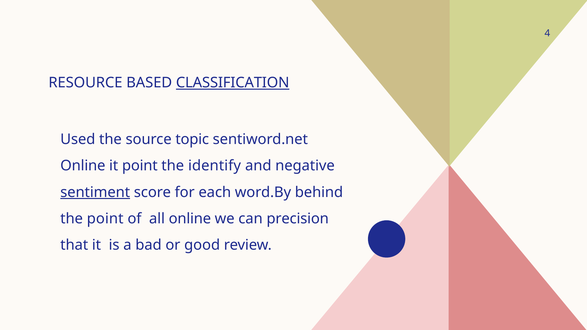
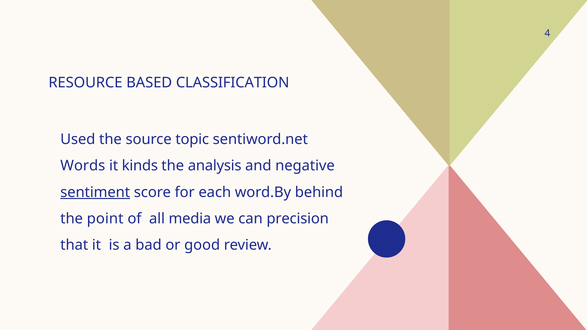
CLASSIFICATION underline: present -> none
Online at (83, 166): Online -> Words
it point: point -> kinds
identify: identify -> analysis
all online: online -> media
